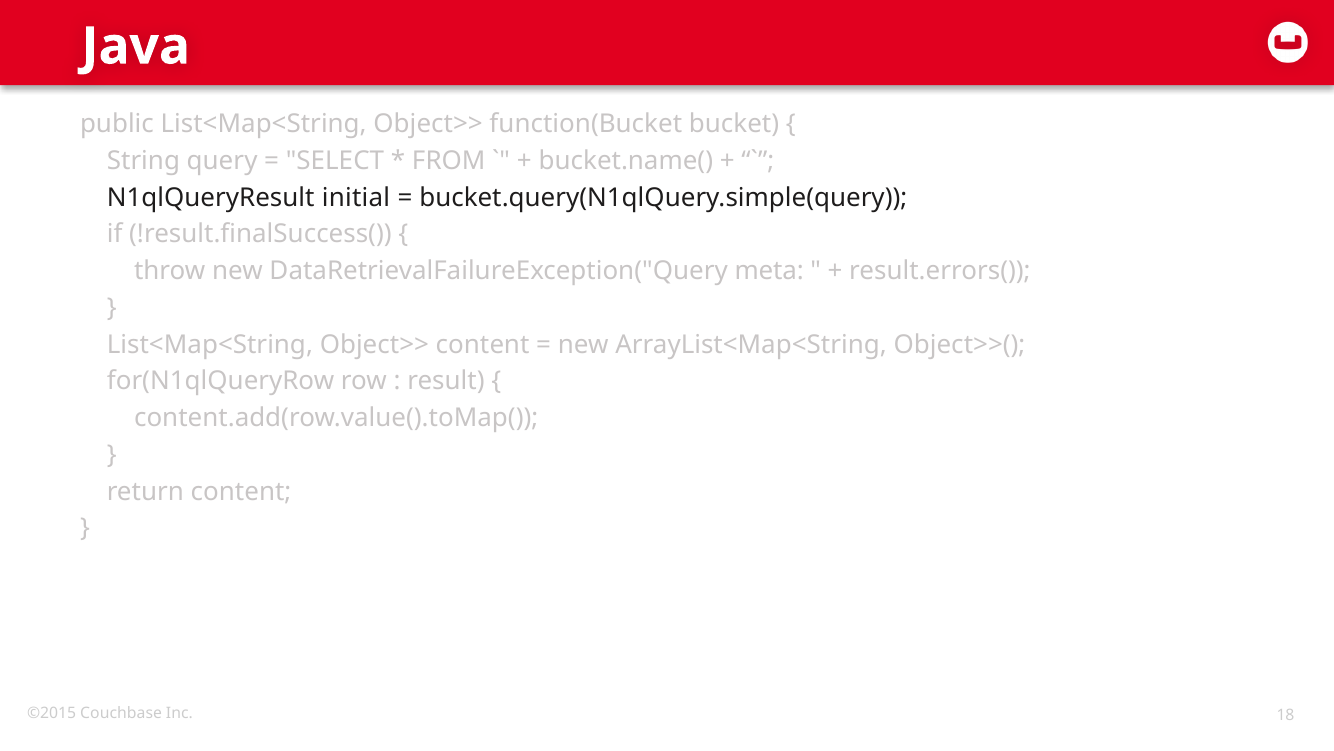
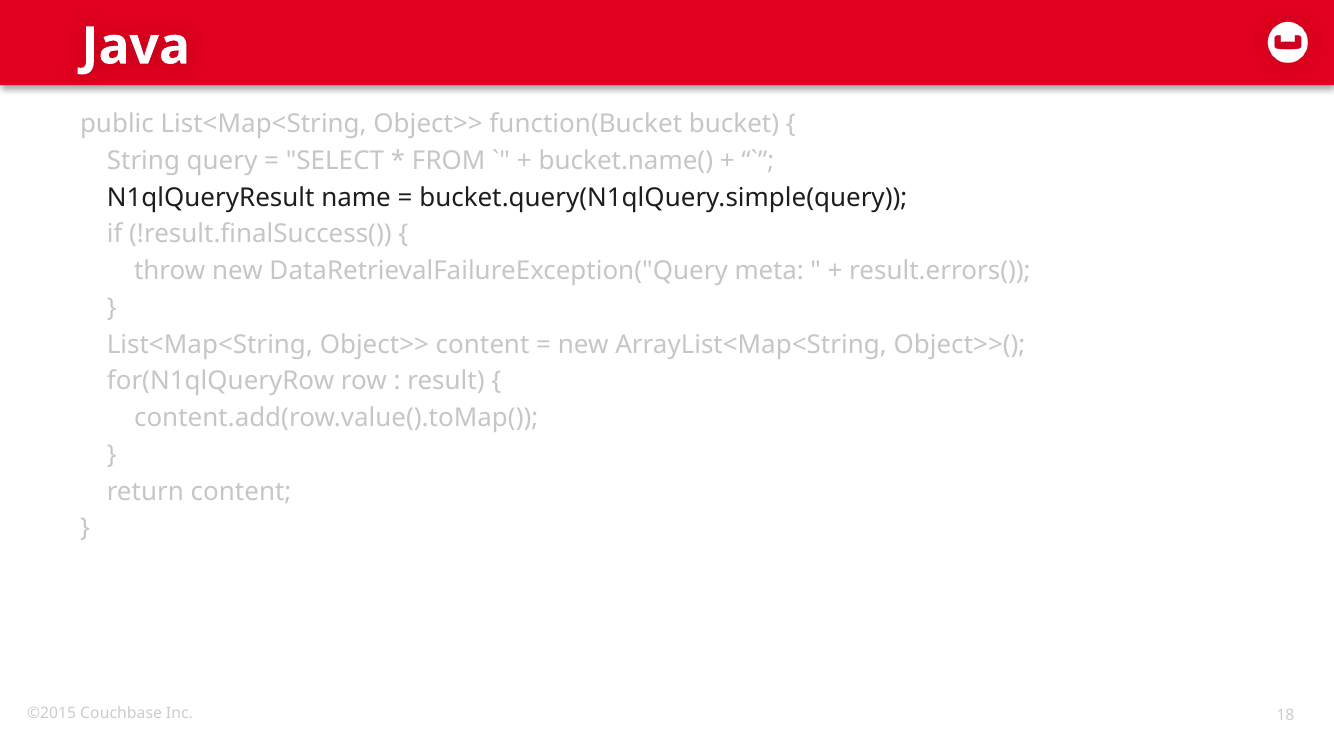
initial: initial -> name
